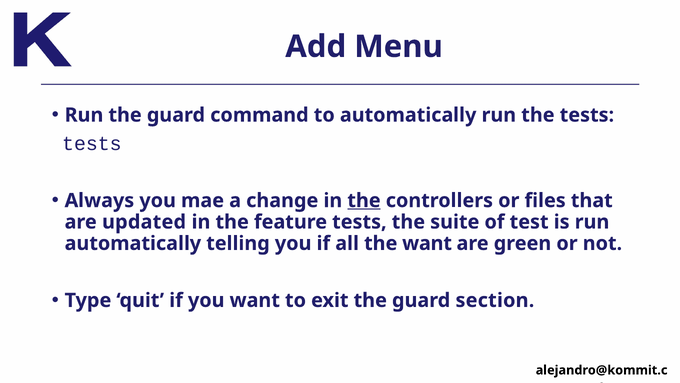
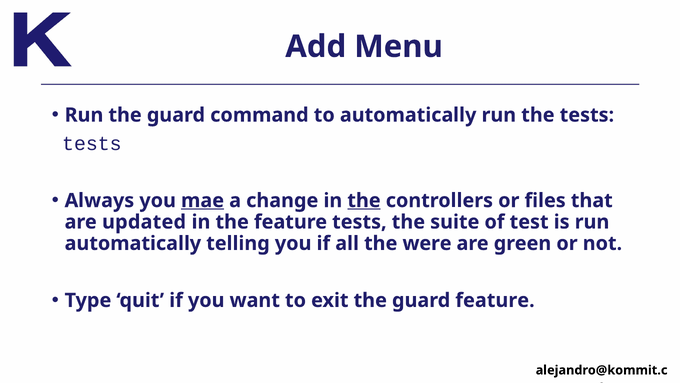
mae underline: none -> present
the want: want -> were
guard section: section -> feature
